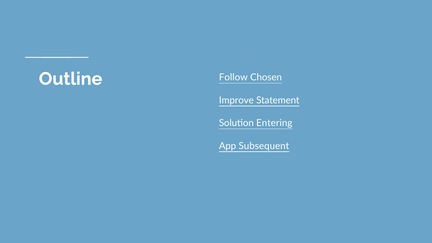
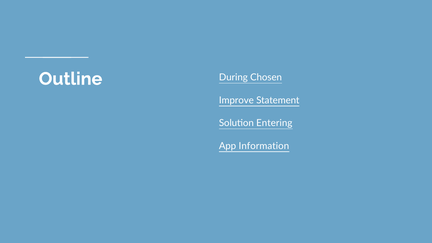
Follow: Follow -> During
Subsequent: Subsequent -> Information
